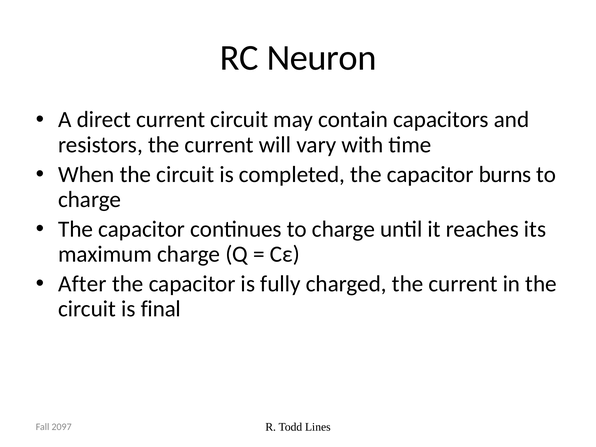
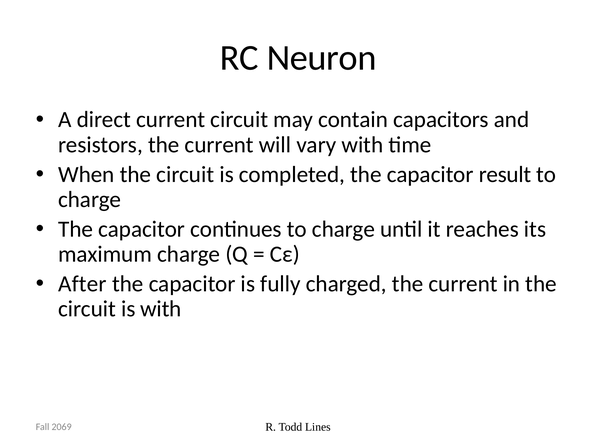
burns: burns -> result
is final: final -> with
2097: 2097 -> 2069
